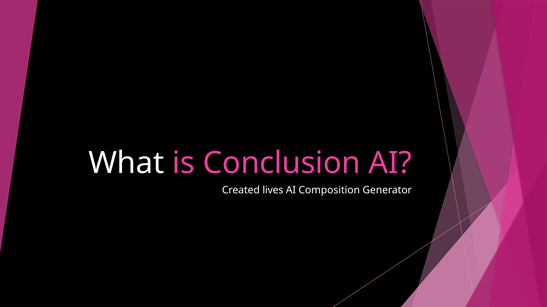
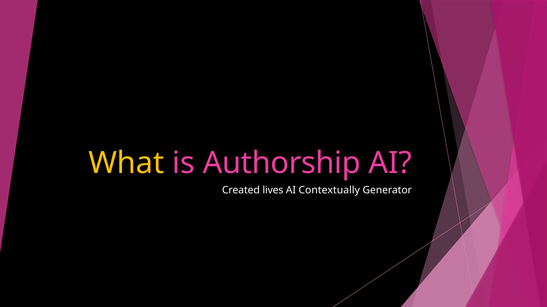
What colour: white -> yellow
Conclusion: Conclusion -> Authorship
Composition: Composition -> Contextually
